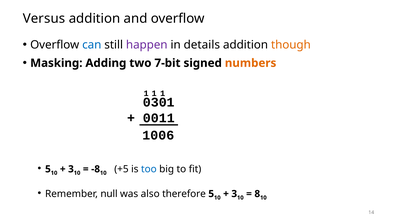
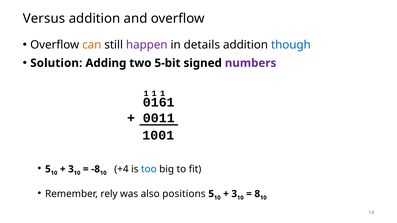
can colour: blue -> orange
though colour: orange -> blue
Masking: Masking -> Solution
7-bit: 7-bit -> 5-bit
numbers colour: orange -> purple
0301: 0301 -> 0161
6 at (170, 135): 6 -> 1
+5: +5 -> +4
null: null -> rely
therefore: therefore -> positions
